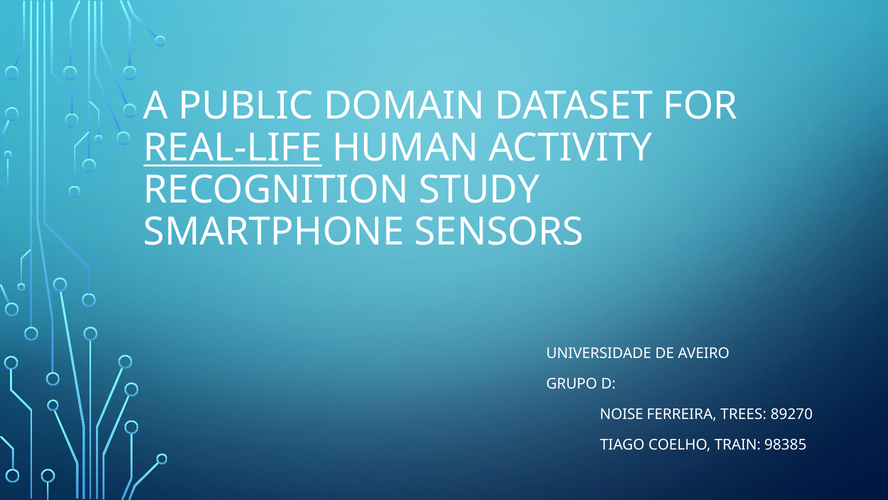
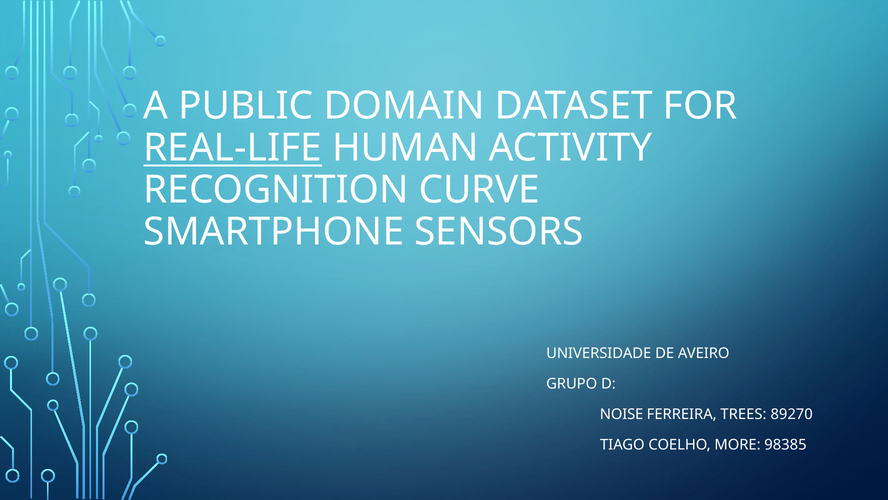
STUDY: STUDY -> CURVE
TRAIN: TRAIN -> MORE
